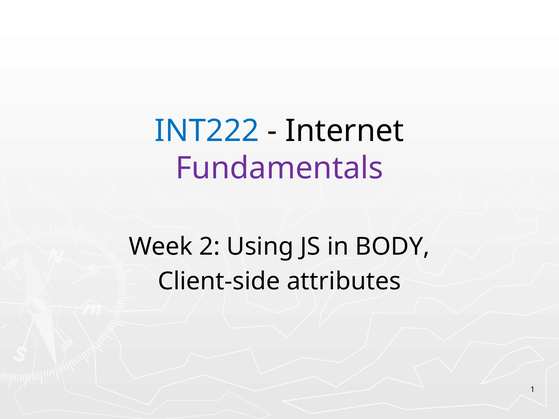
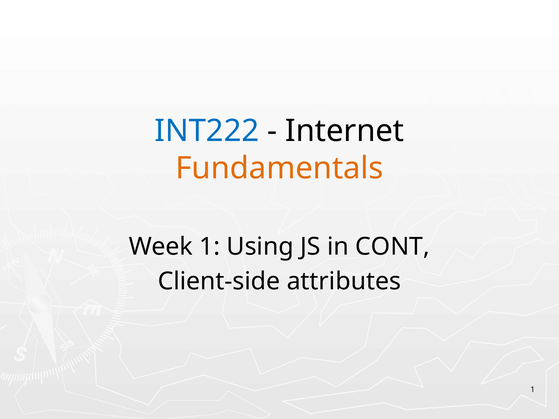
Fundamentals colour: purple -> orange
Week 2: 2 -> 1
BODY: BODY -> CONT
